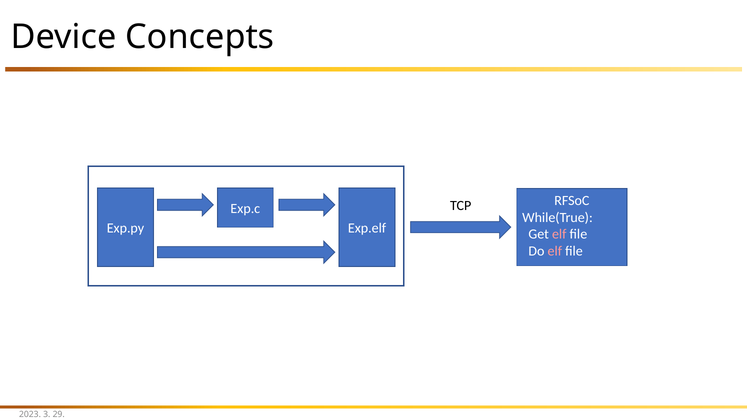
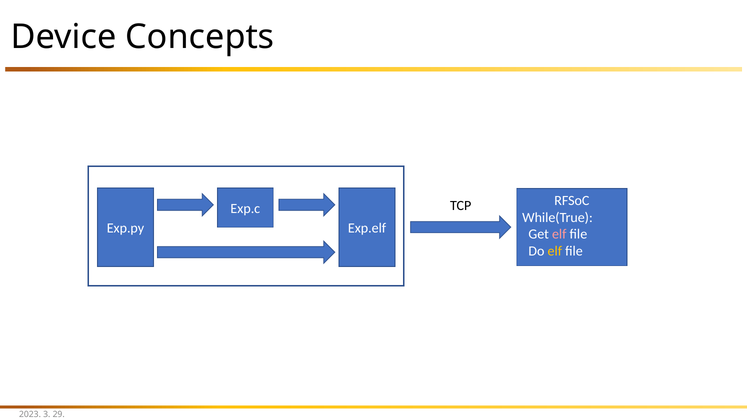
elf at (555, 251) colour: pink -> yellow
